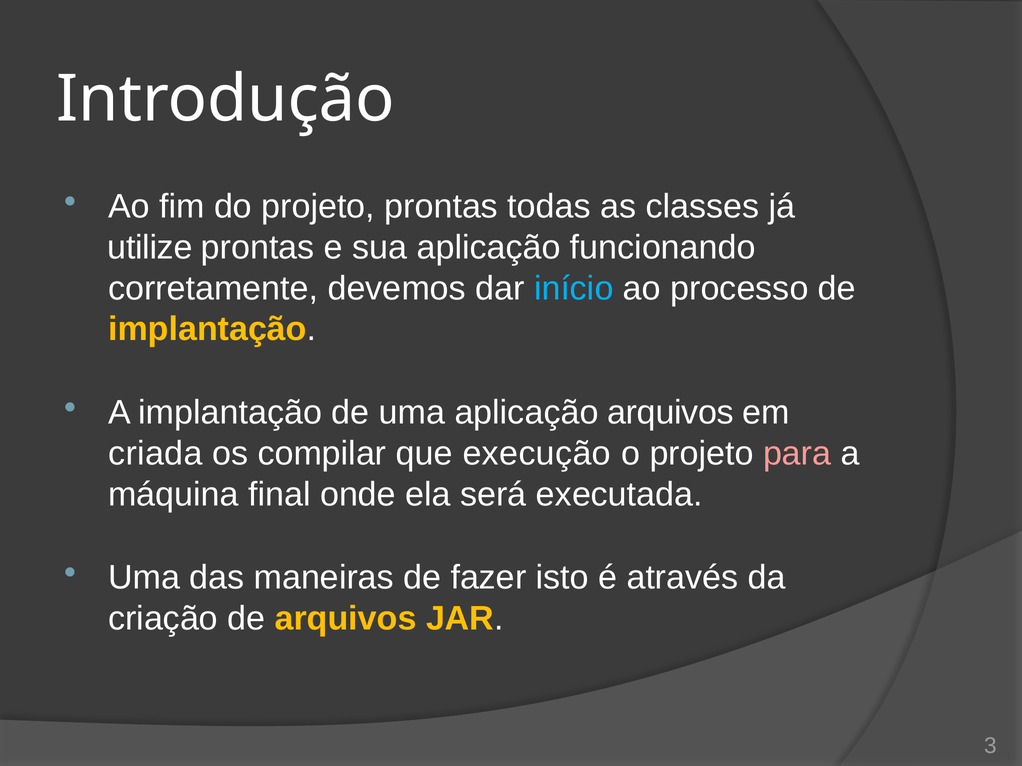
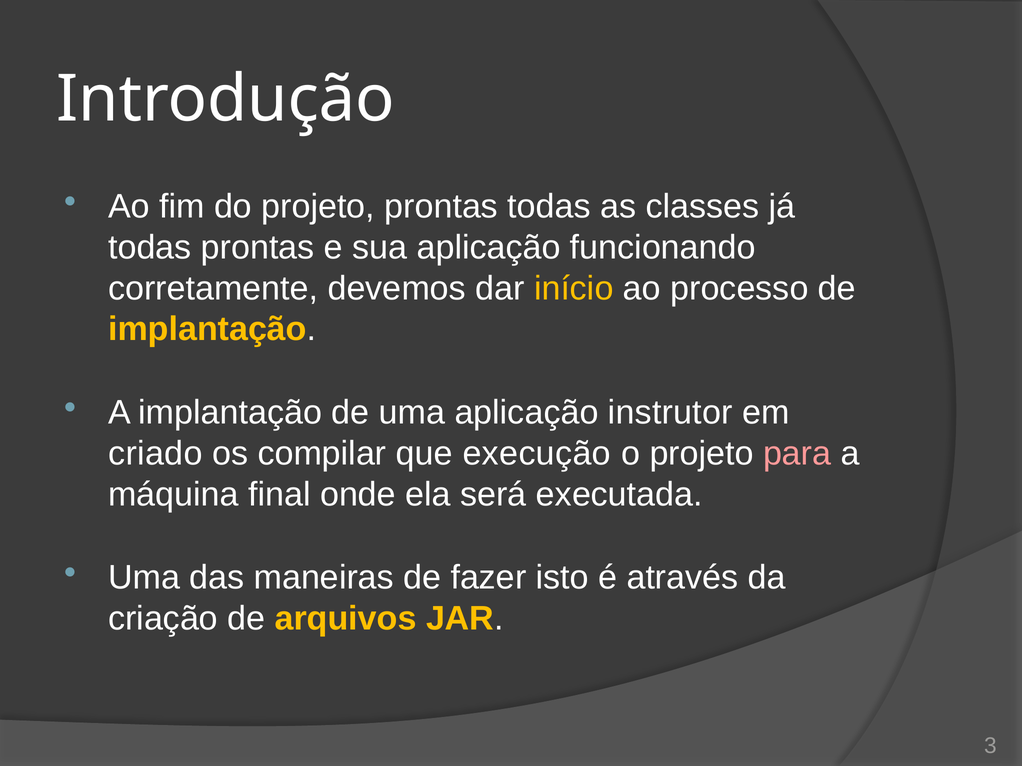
utilize at (150, 248): utilize -> todas
início colour: light blue -> yellow
aplicação arquivos: arquivos -> instrutor
criada: criada -> criado
